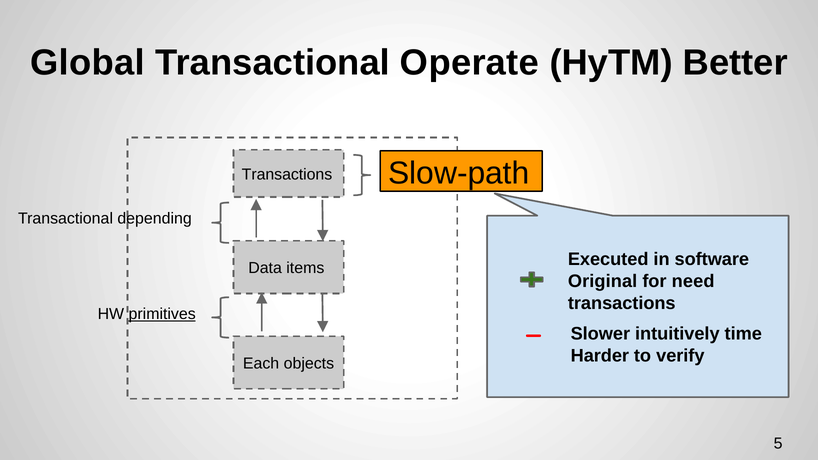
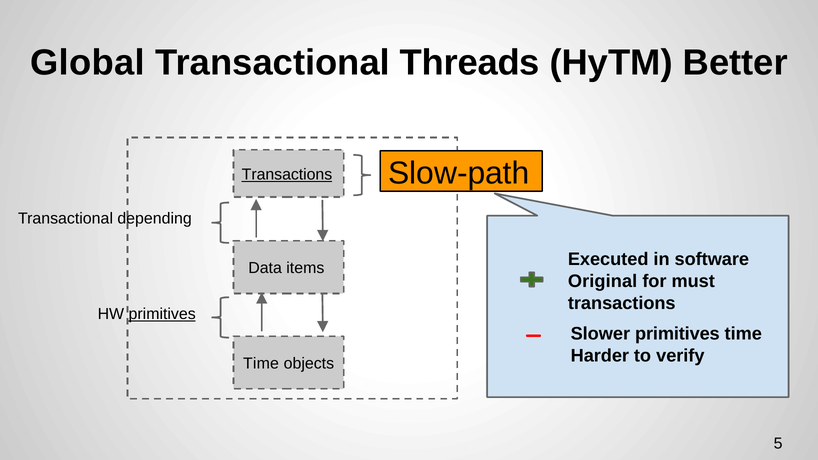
Operate: Operate -> Threads
Transactions at (287, 175) underline: none -> present
need: need -> must
Slower intuitively: intuitively -> primitives
Each at (261, 364): Each -> Time
